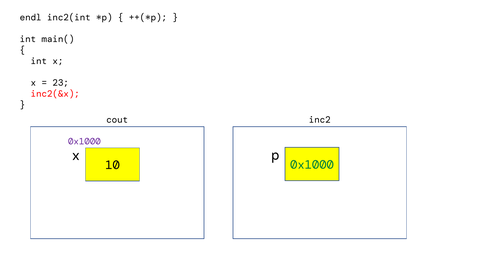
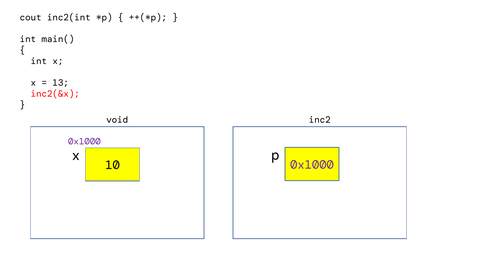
endl: endl -> cout
23: 23 -> 13
cout: cout -> void
0x1000 at (312, 165) colour: green -> purple
